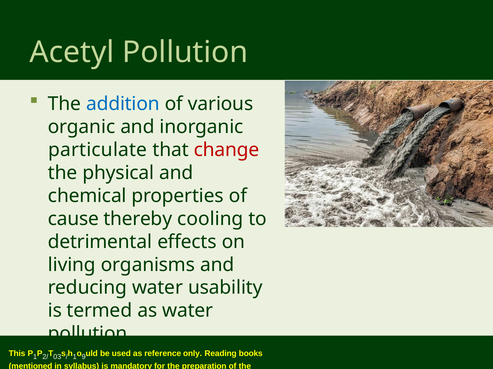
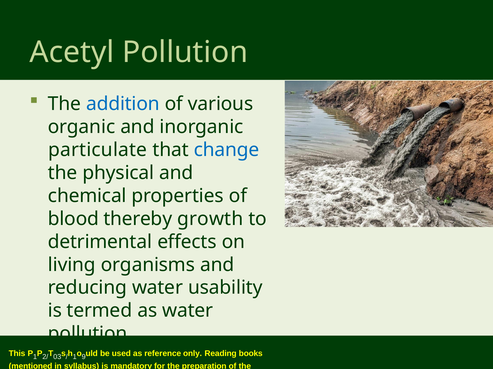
change colour: red -> blue
cause: cause -> blood
cooling: cooling -> growth
